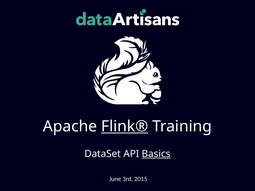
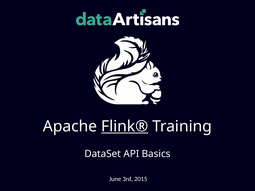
Basics underline: present -> none
